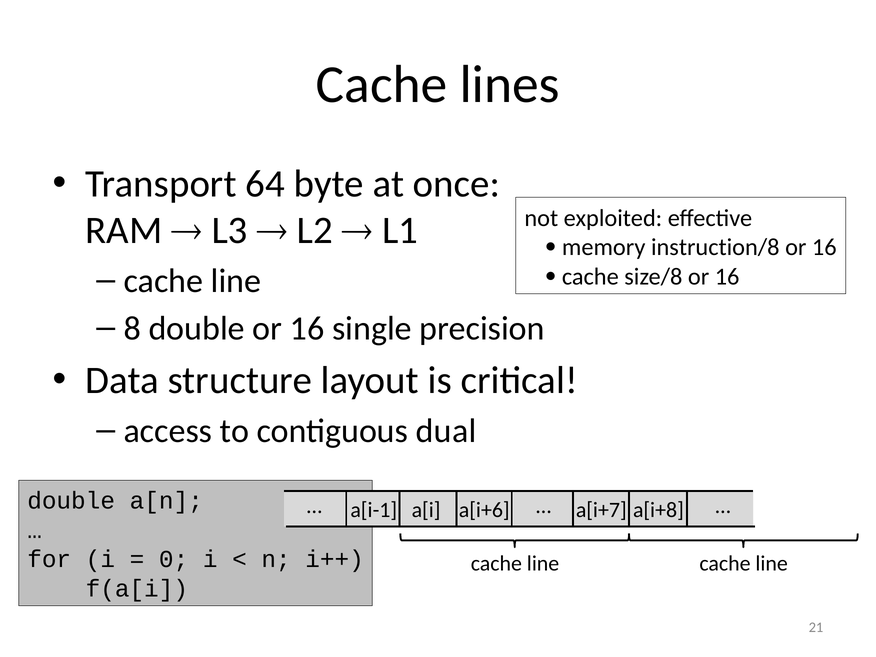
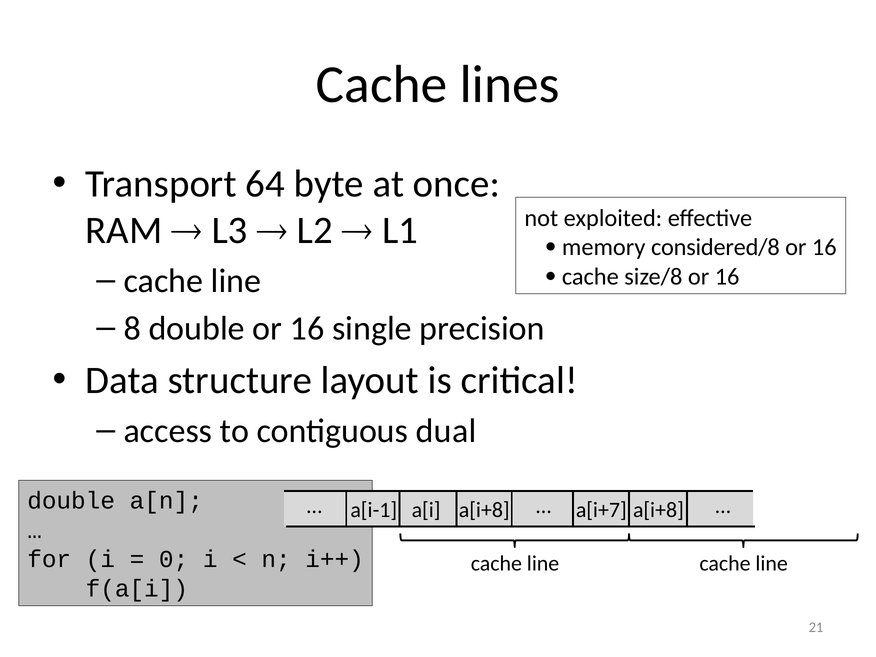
instruction/8: instruction/8 -> considered/8
a[i a[i+6: a[i+6 -> a[i+8
